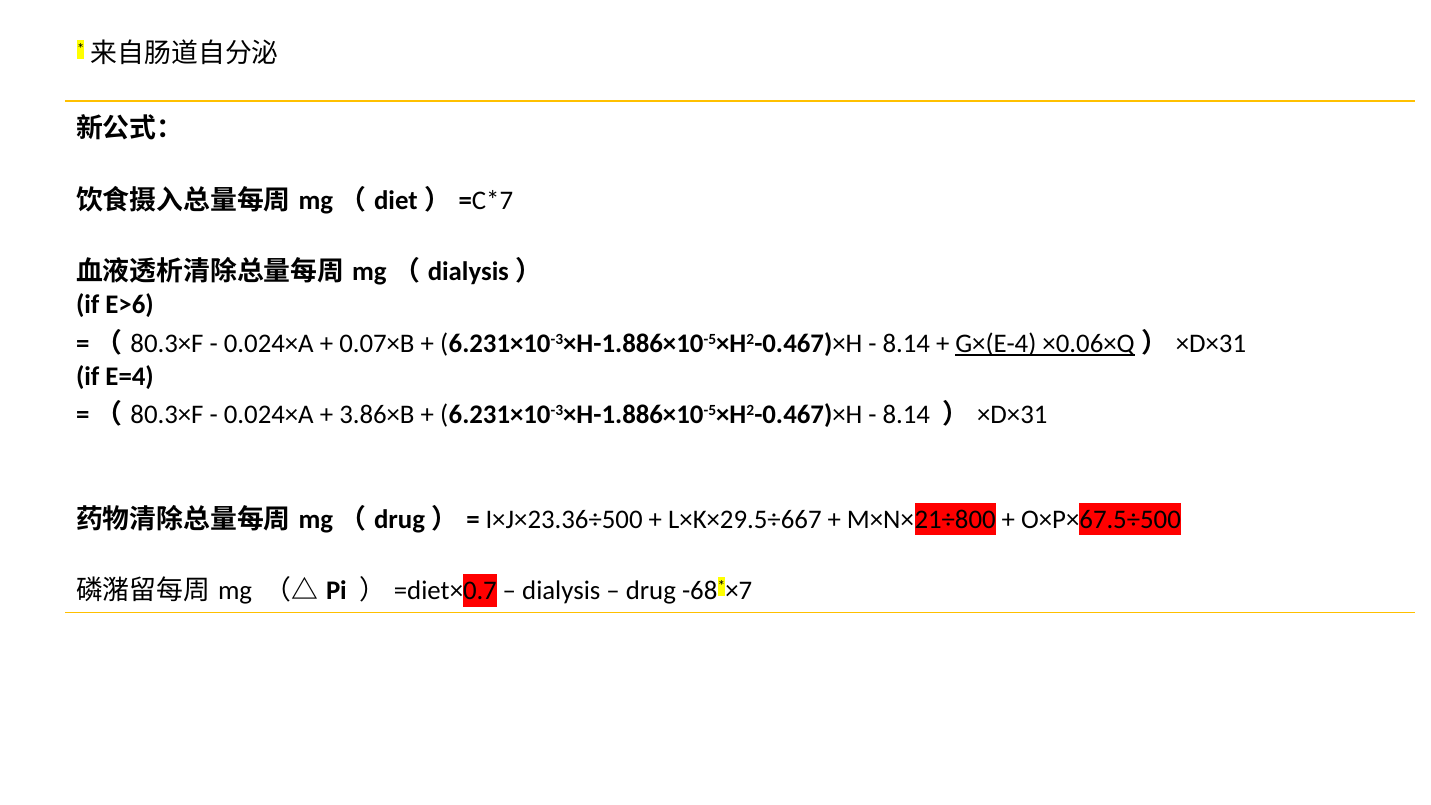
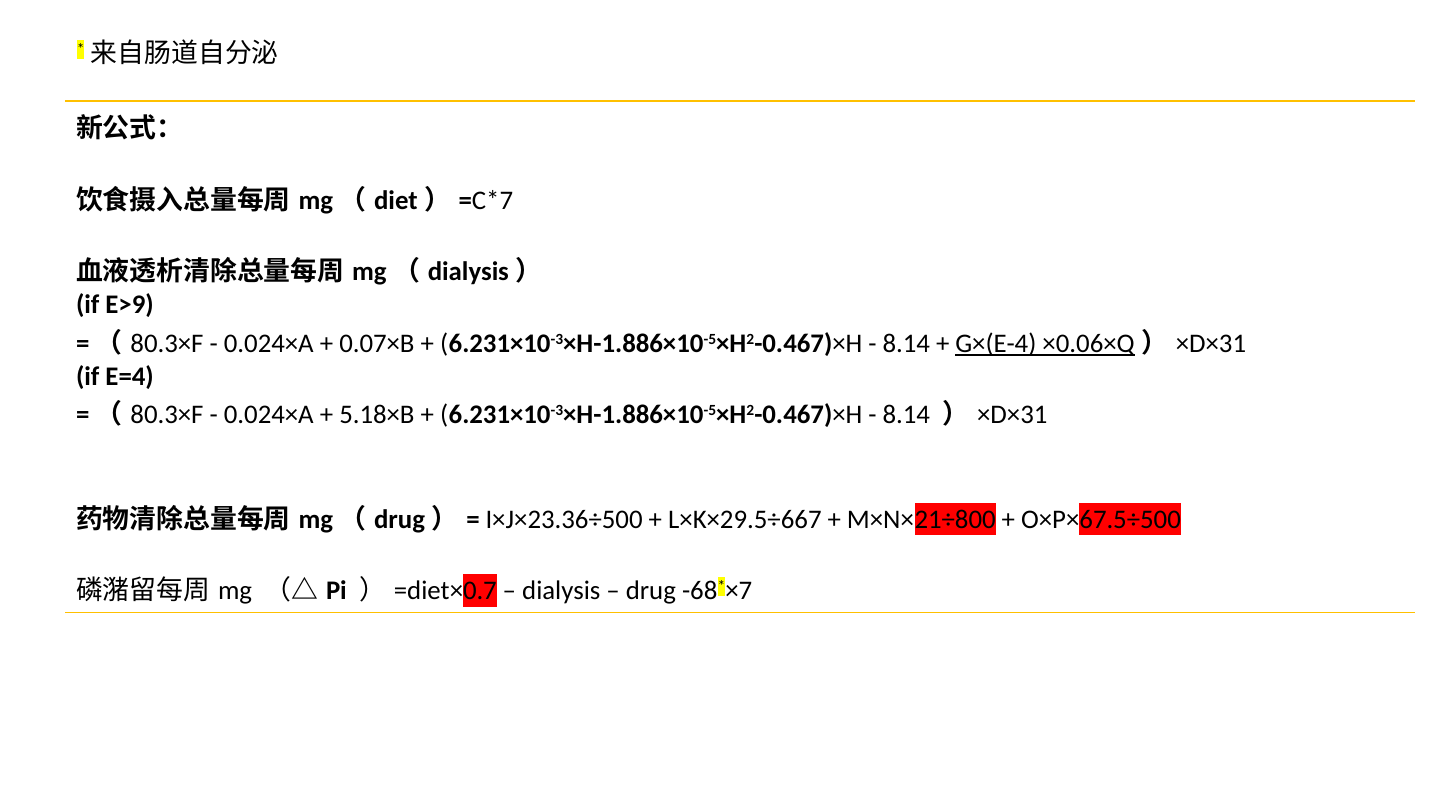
E>6: E>6 -> E>9
3.86×B: 3.86×B -> 5.18×B
